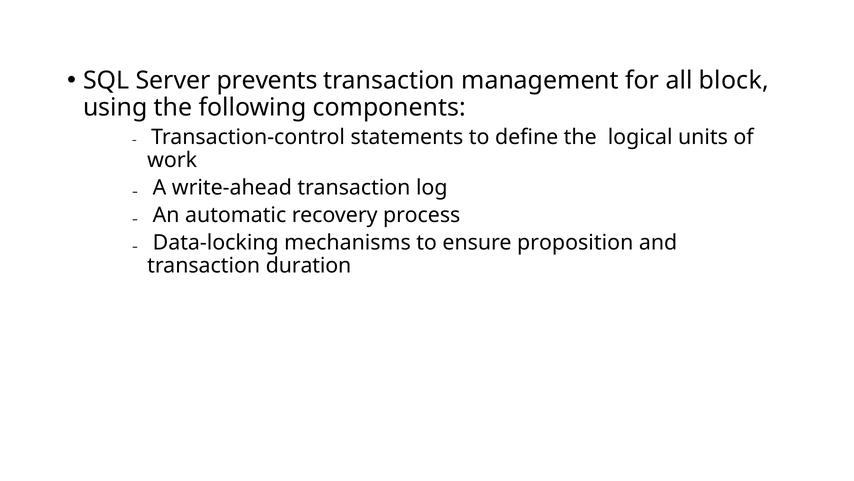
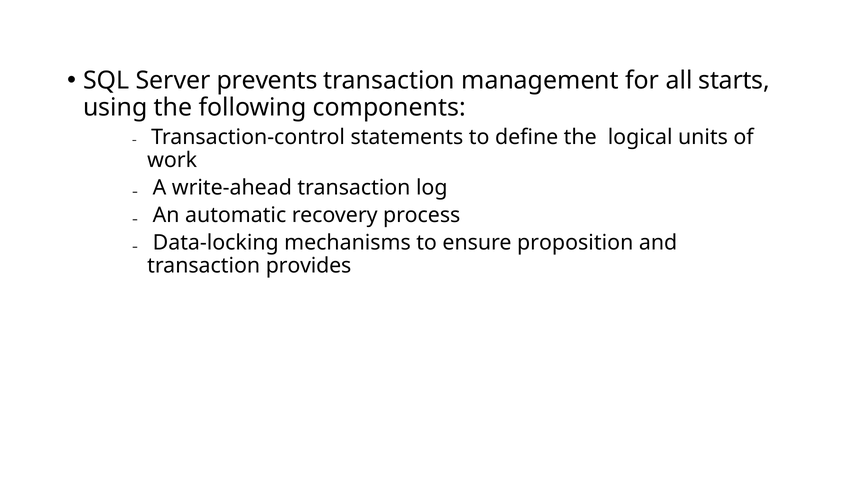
block: block -> starts
duration: duration -> provides
